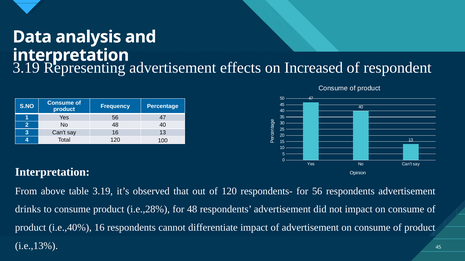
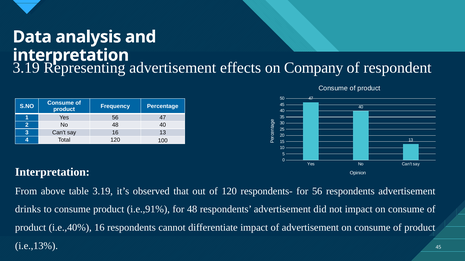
Increased: Increased -> Company
i.e.,28%: i.e.,28% -> i.e.,91%
